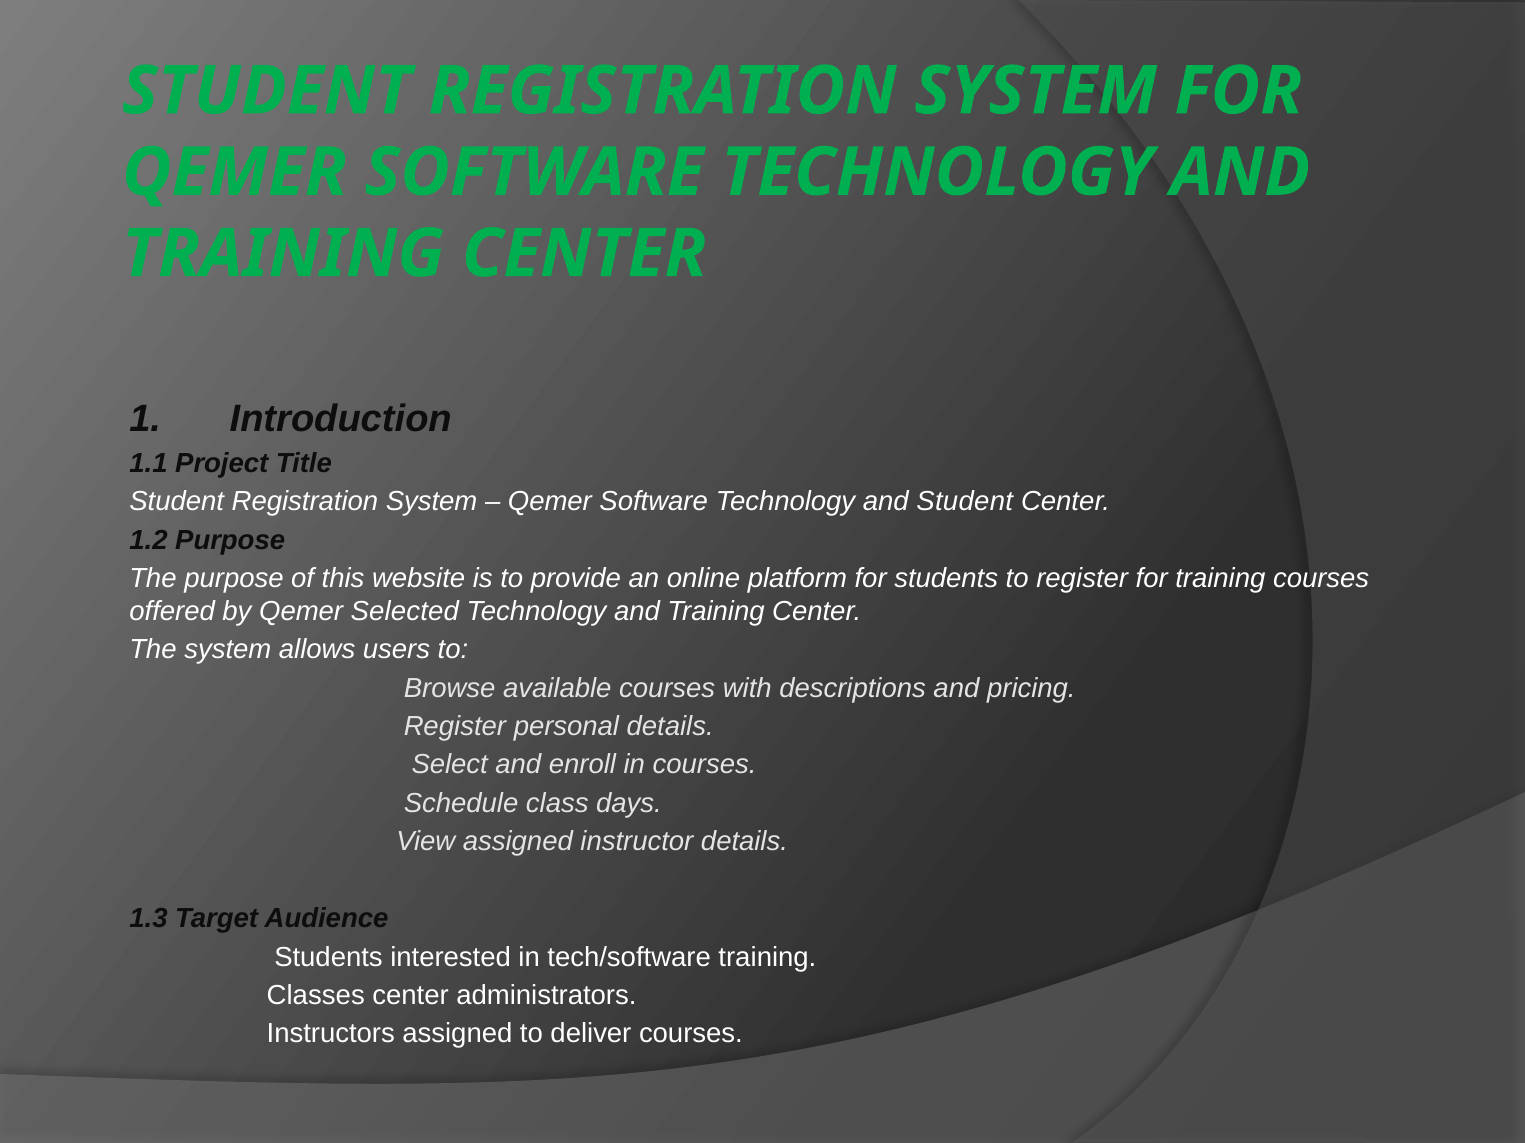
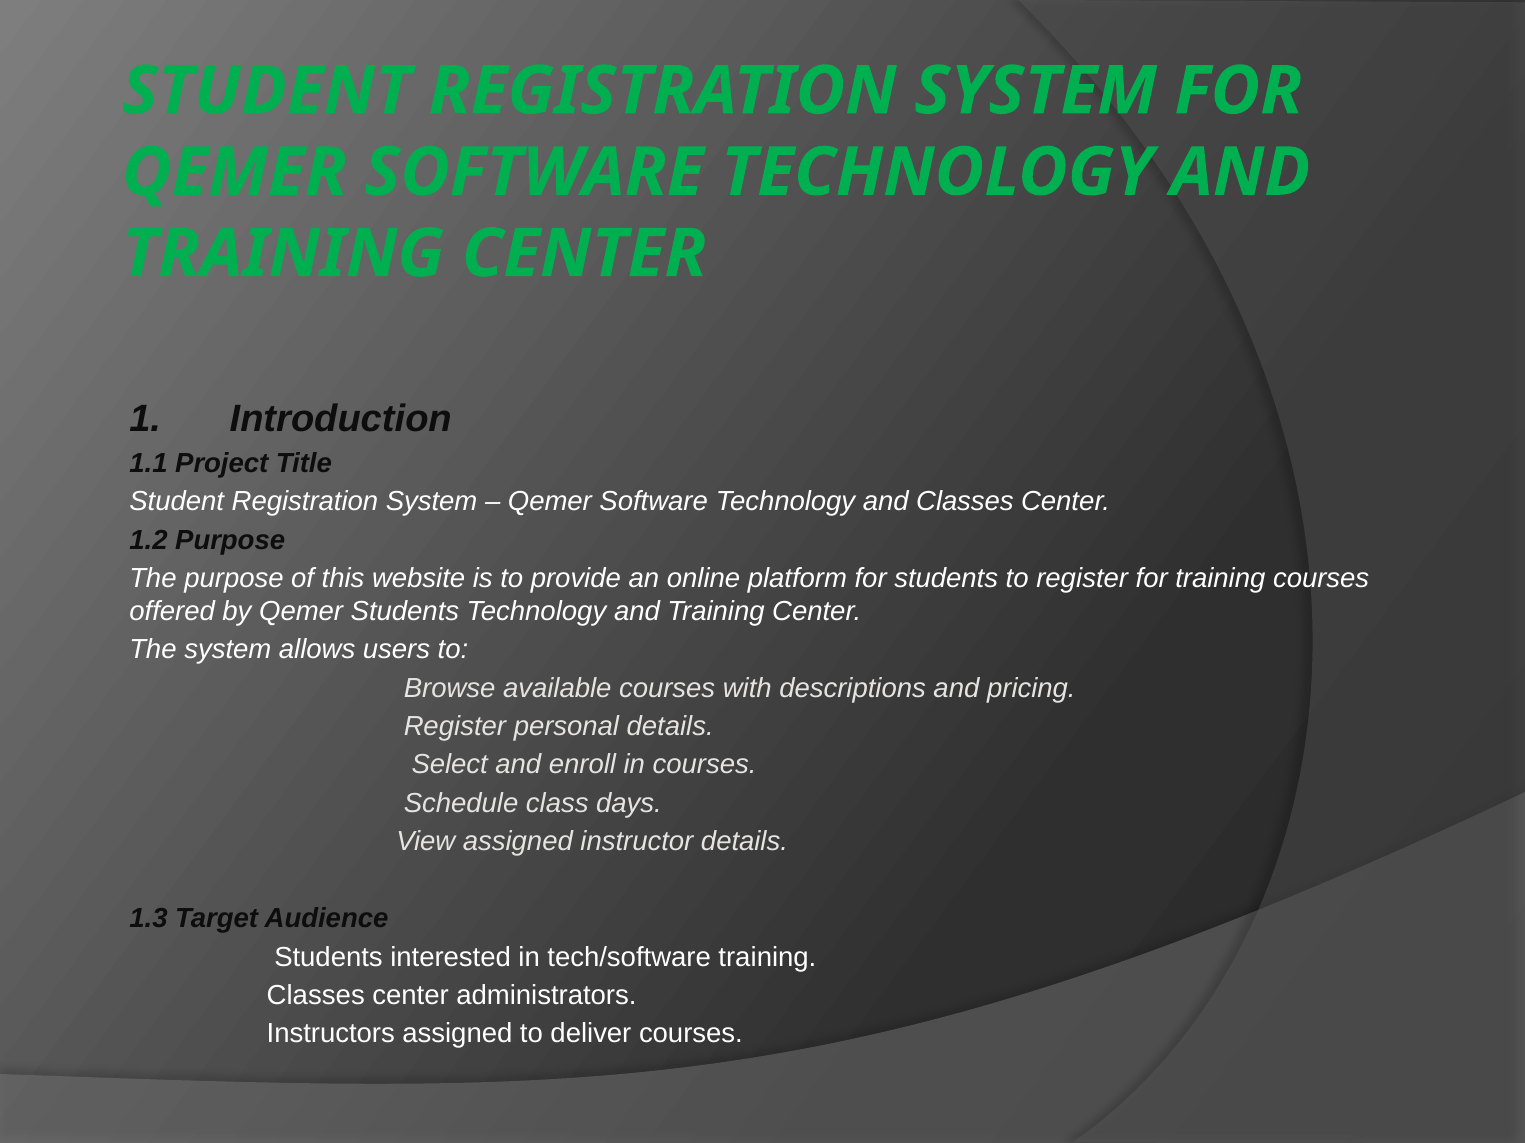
and Student: Student -> Classes
Qemer Selected: Selected -> Students
